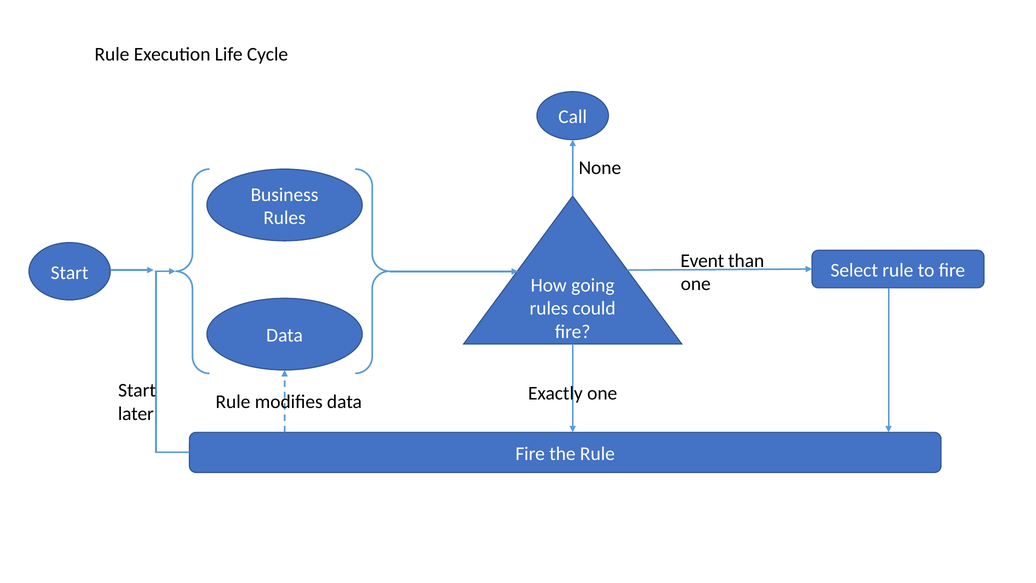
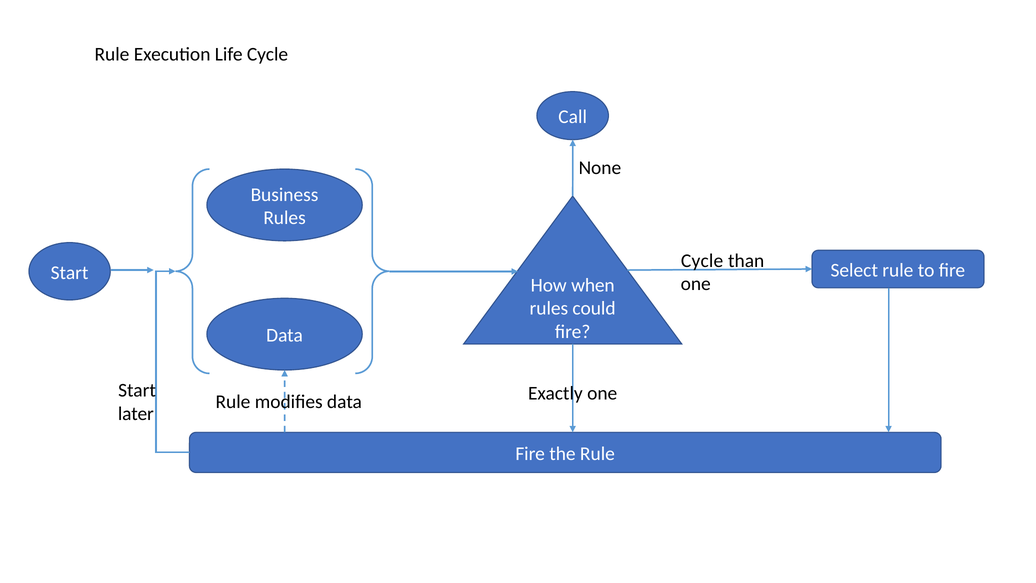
Event at (702, 261): Event -> Cycle
going: going -> when
